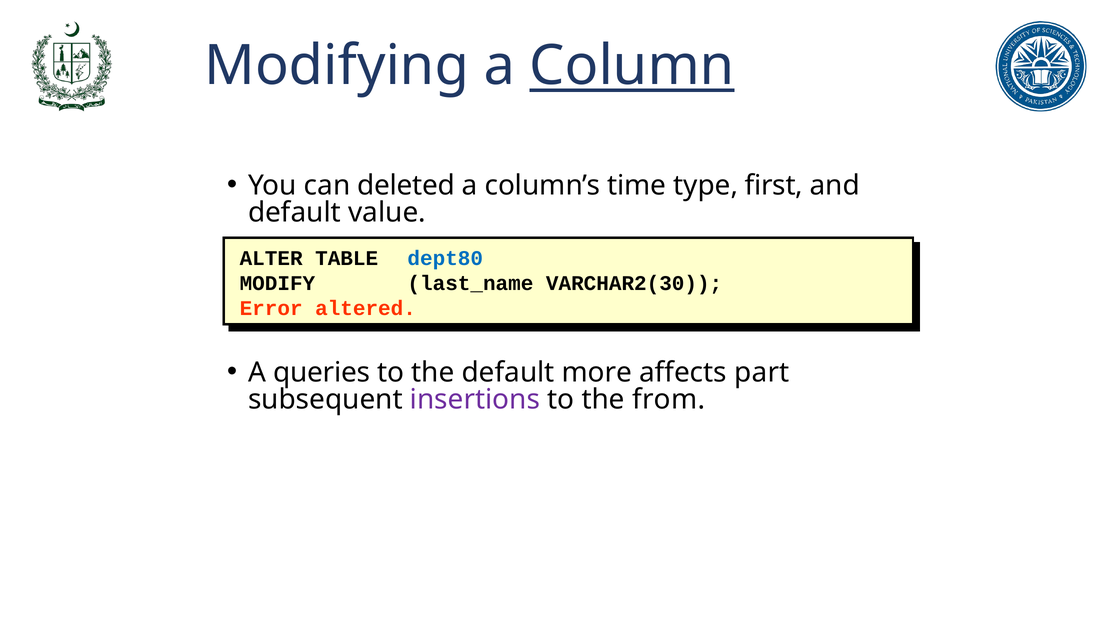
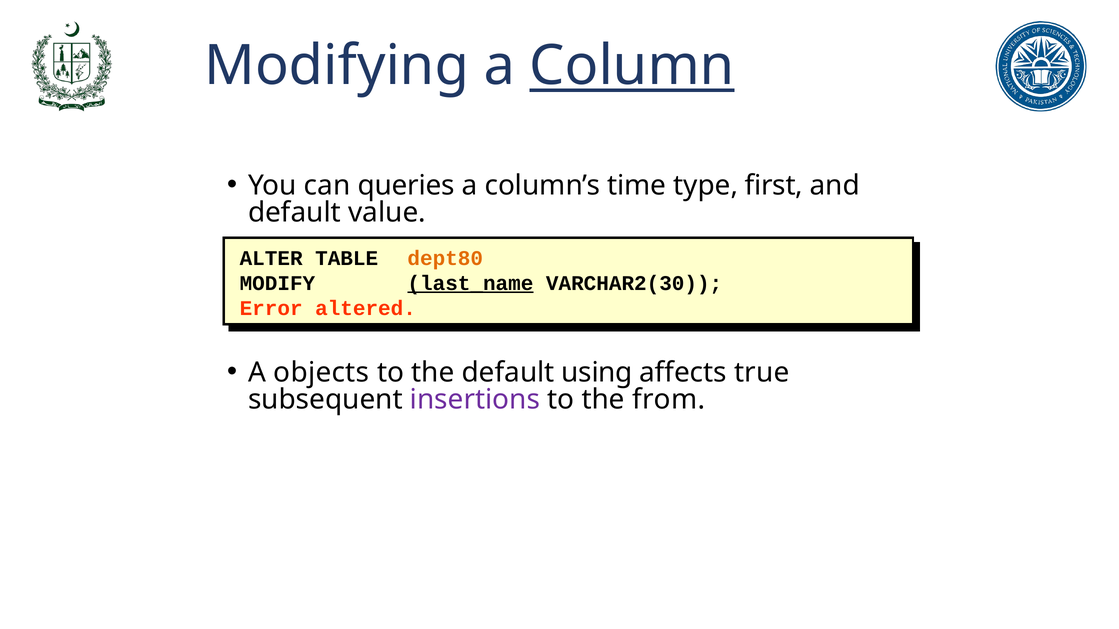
deleted: deleted -> queries
dept80 colour: blue -> orange
last_name underline: none -> present
queries: queries -> objects
more: more -> using
part: part -> true
